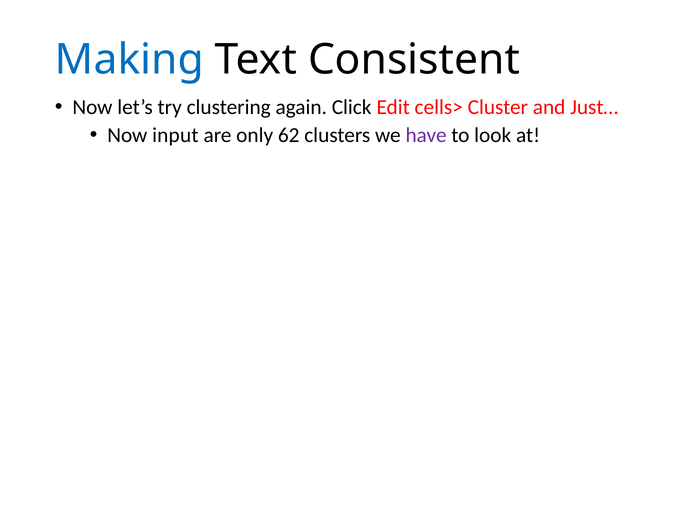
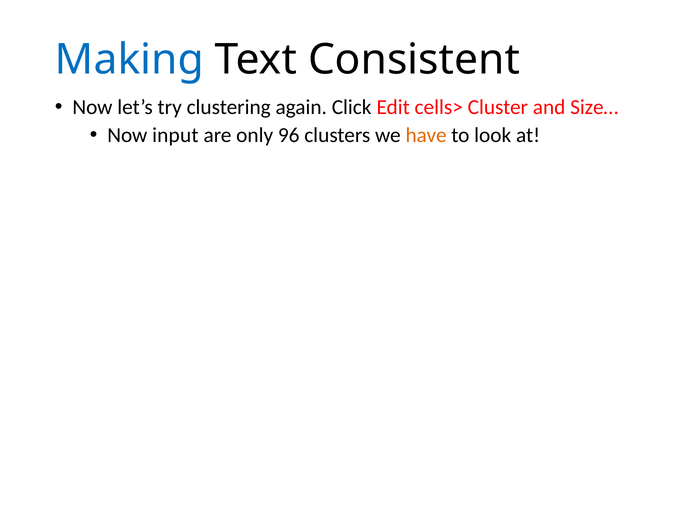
Just…: Just… -> Size…
62: 62 -> 96
have colour: purple -> orange
